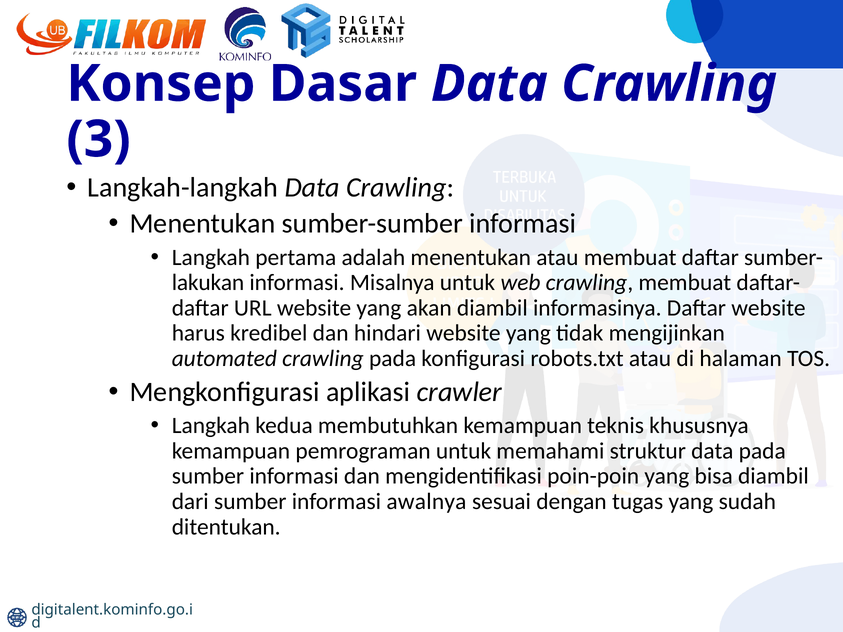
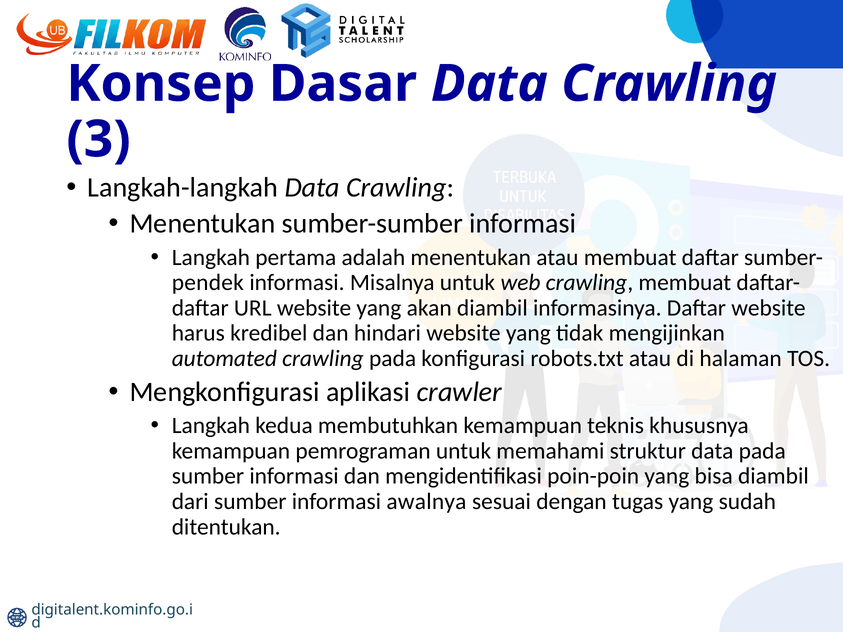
lakukan: lakukan -> pendek
